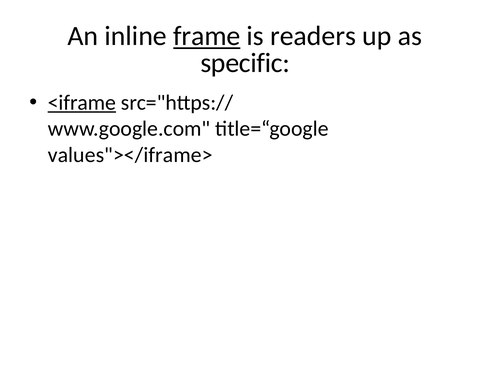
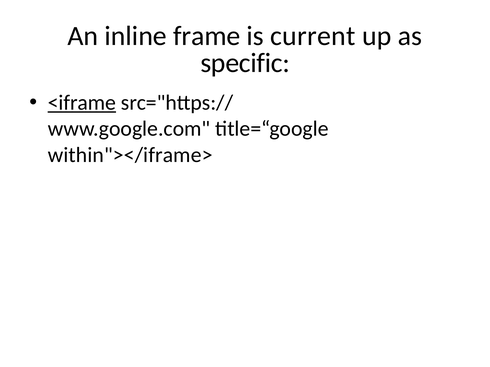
frame underline: present -> none
readers: readers -> current
values"></iframe>: values"></iframe> -> within"></iframe>
